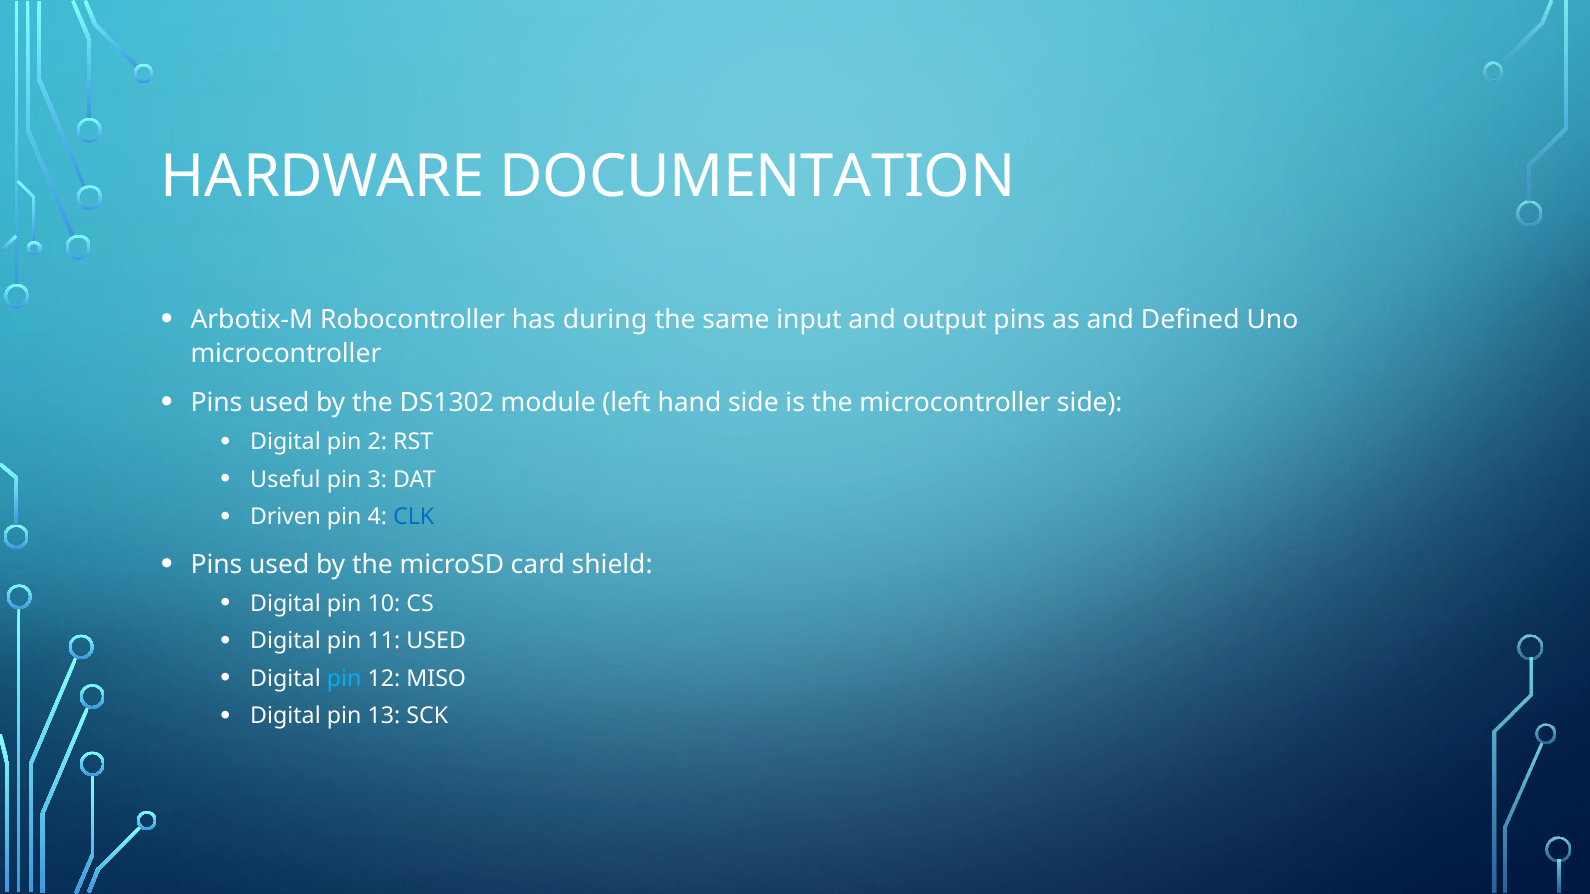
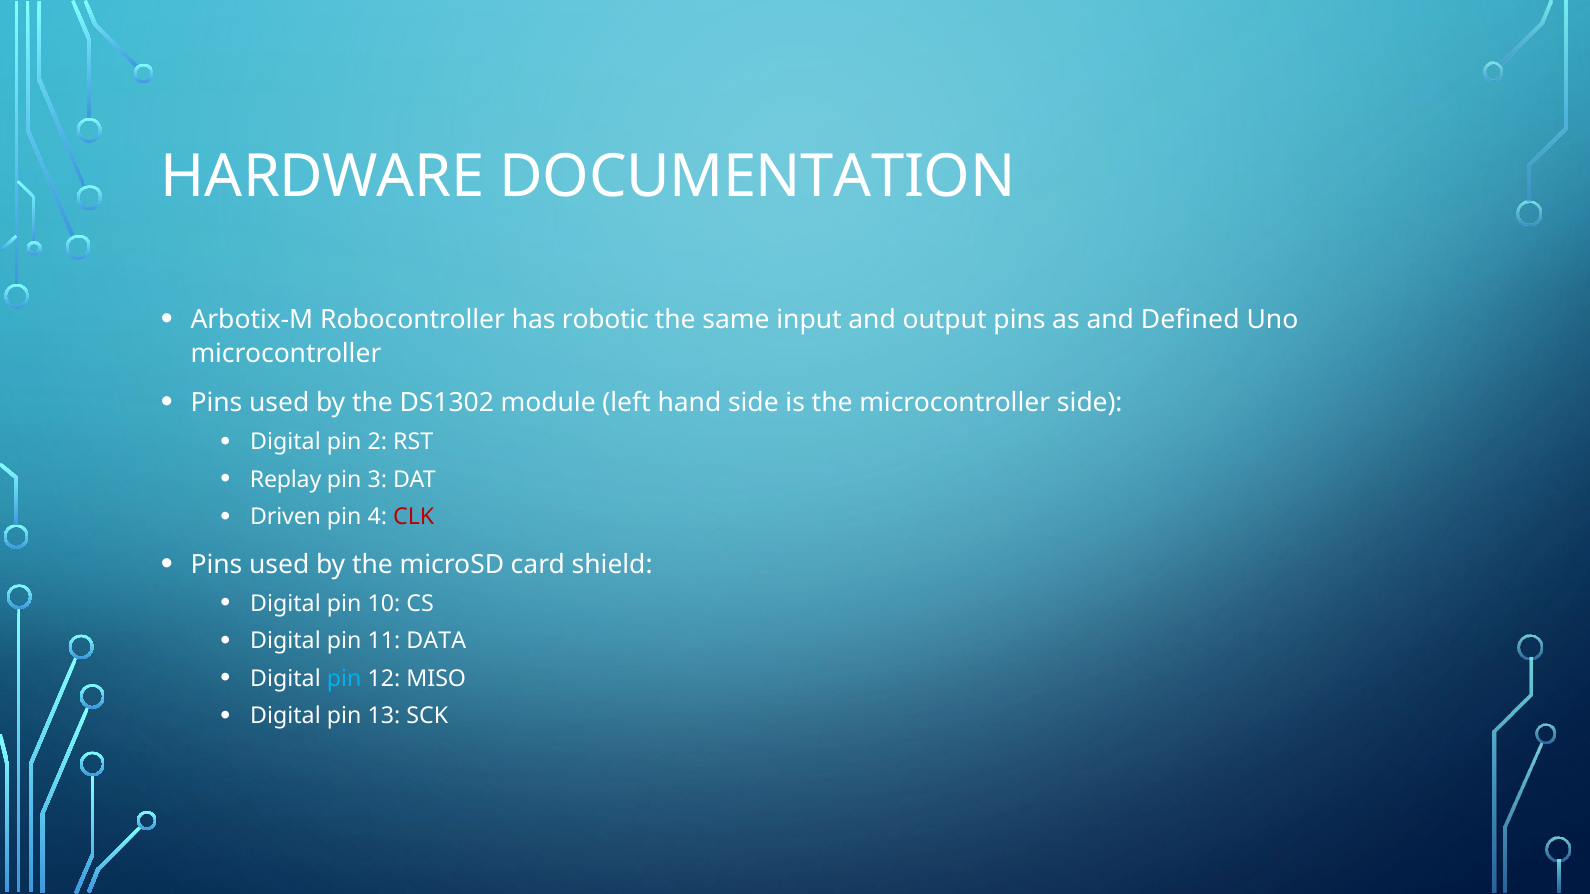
during: during -> robotic
Useful: Useful -> Replay
CLK colour: blue -> red
11 USED: USED -> DATA
